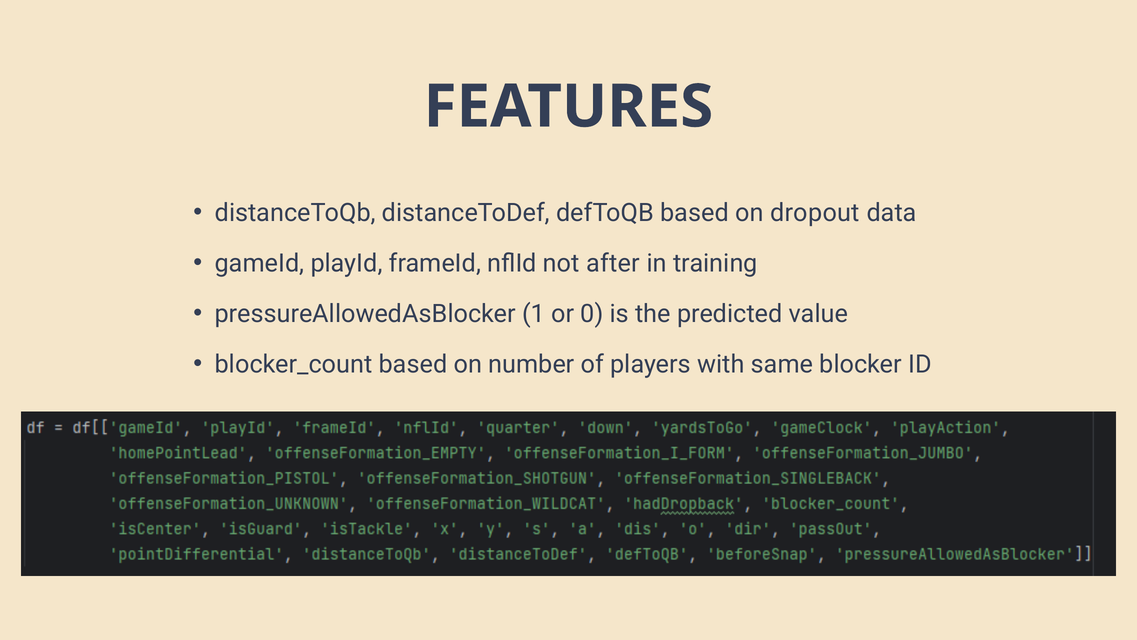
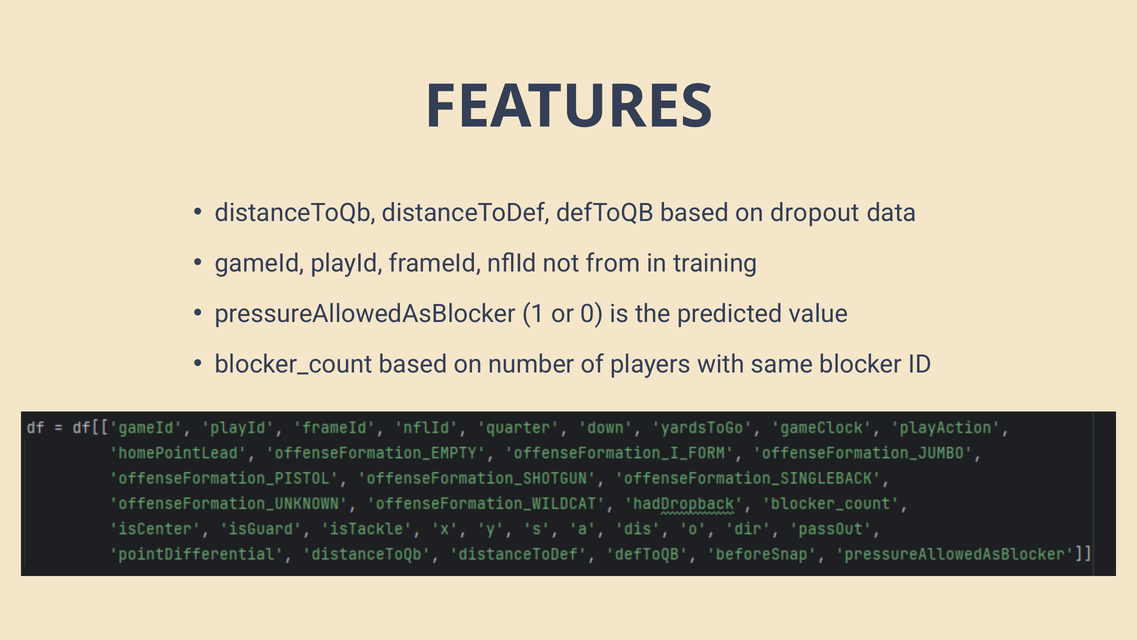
after: after -> from
